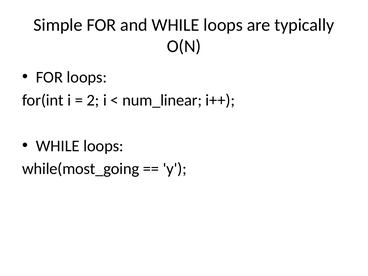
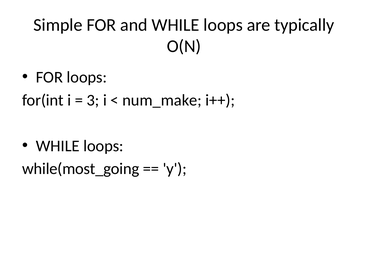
2: 2 -> 3
num_linear: num_linear -> num_make
